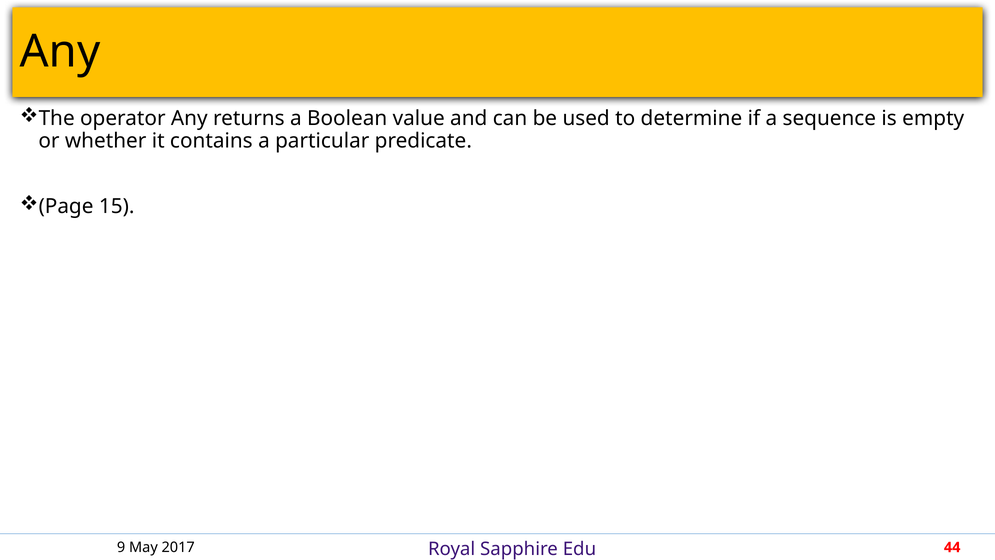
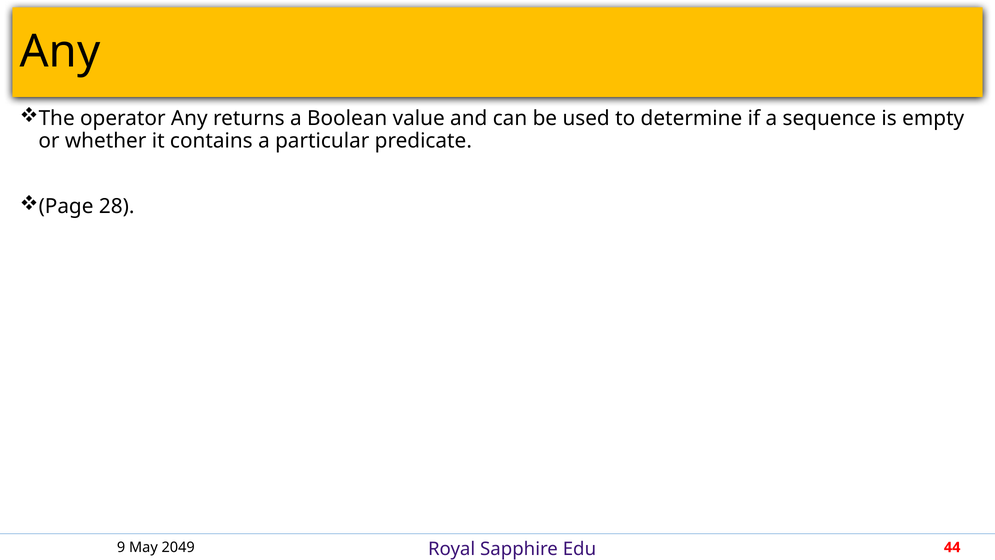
15: 15 -> 28
2017: 2017 -> 2049
